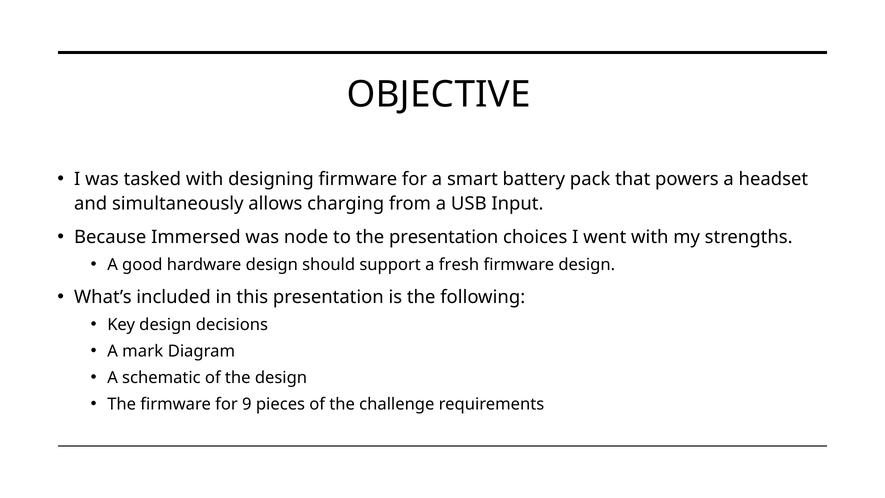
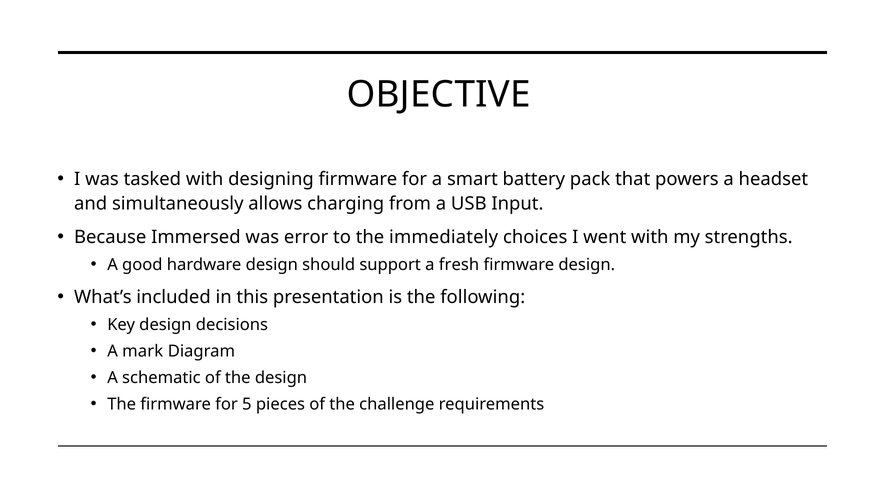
node: node -> error
the presentation: presentation -> immediately
9: 9 -> 5
